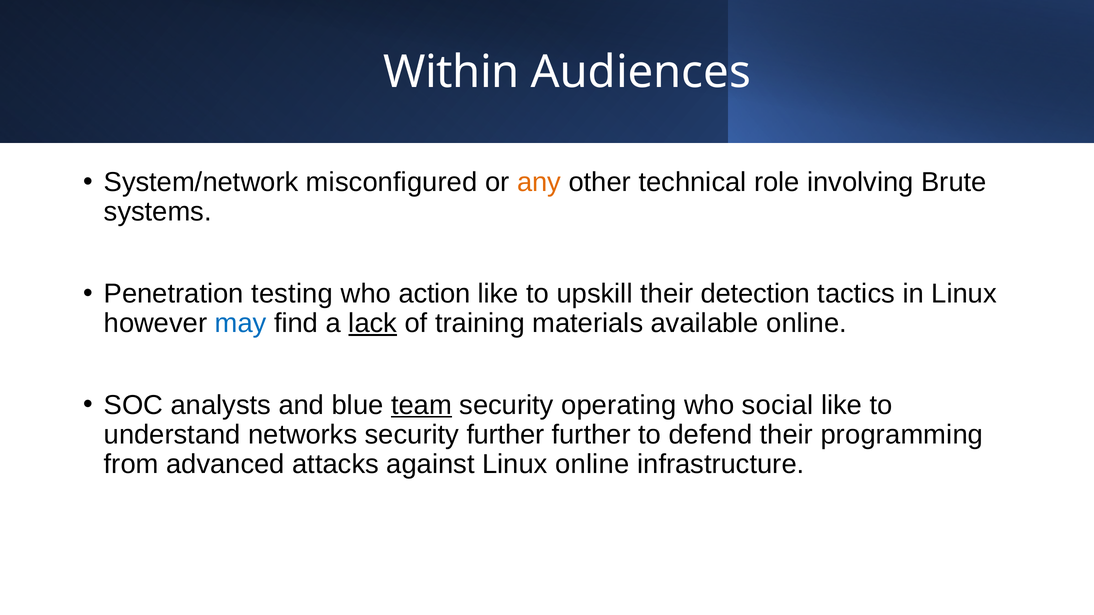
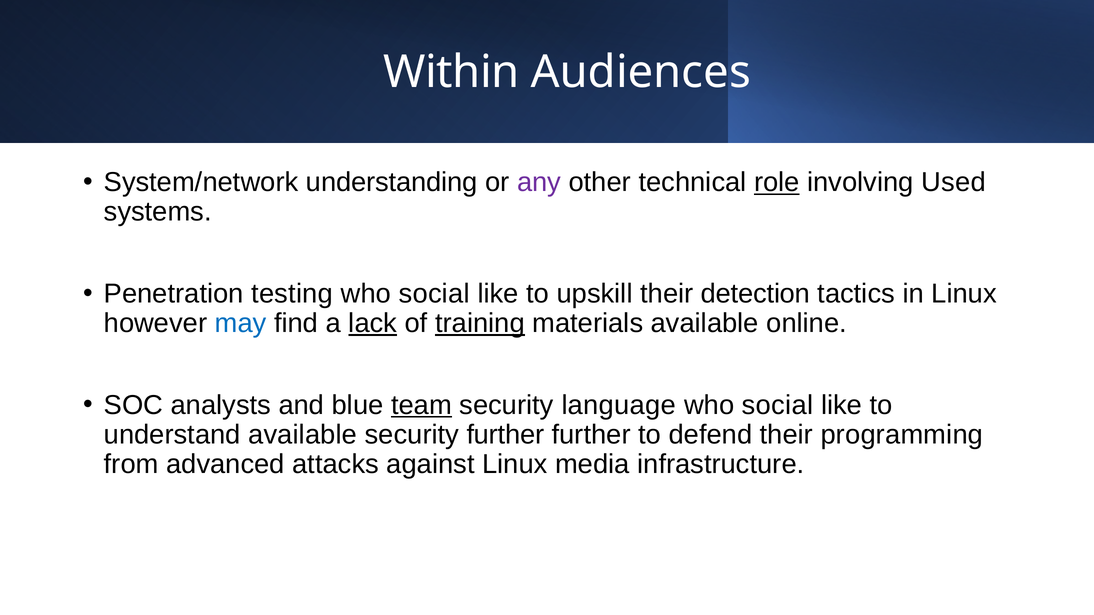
misconfigured: misconfigured -> understanding
any colour: orange -> purple
role underline: none -> present
Brute: Brute -> Used
action at (434, 294): action -> social
training underline: none -> present
operating: operating -> language
understand networks: networks -> available
Linux online: online -> media
